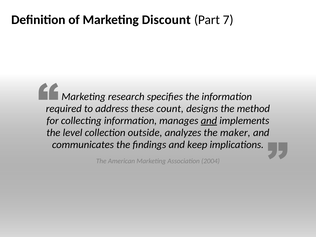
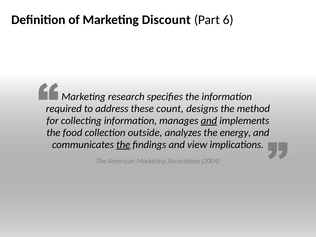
7: 7 -> 6
level: level -> food
maker: maker -> energy
the at (123, 145) underline: none -> present
keep: keep -> view
